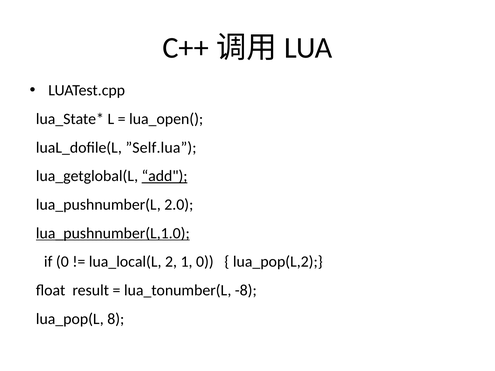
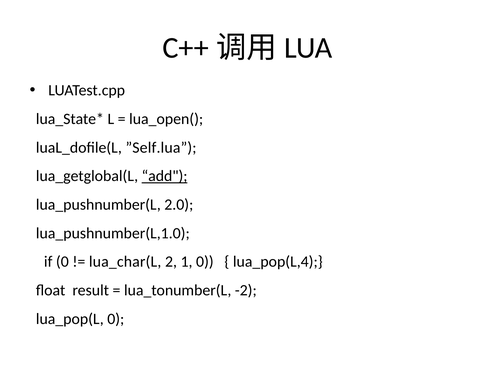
lua_pushnumber(L,1.0 underline: present -> none
lua_local(L: lua_local(L -> lua_char(L
lua_pop(L,2: lua_pop(L,2 -> lua_pop(L,4
-8: -8 -> -2
lua_pop(L 8: 8 -> 0
